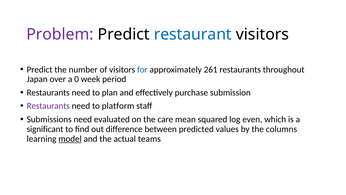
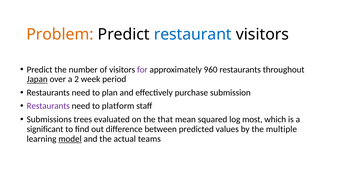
Problem colour: purple -> orange
for colour: blue -> purple
261: 261 -> 960
Japan underline: none -> present
0: 0 -> 2
Submissions need: need -> trees
care: care -> that
even: even -> most
columns: columns -> multiple
